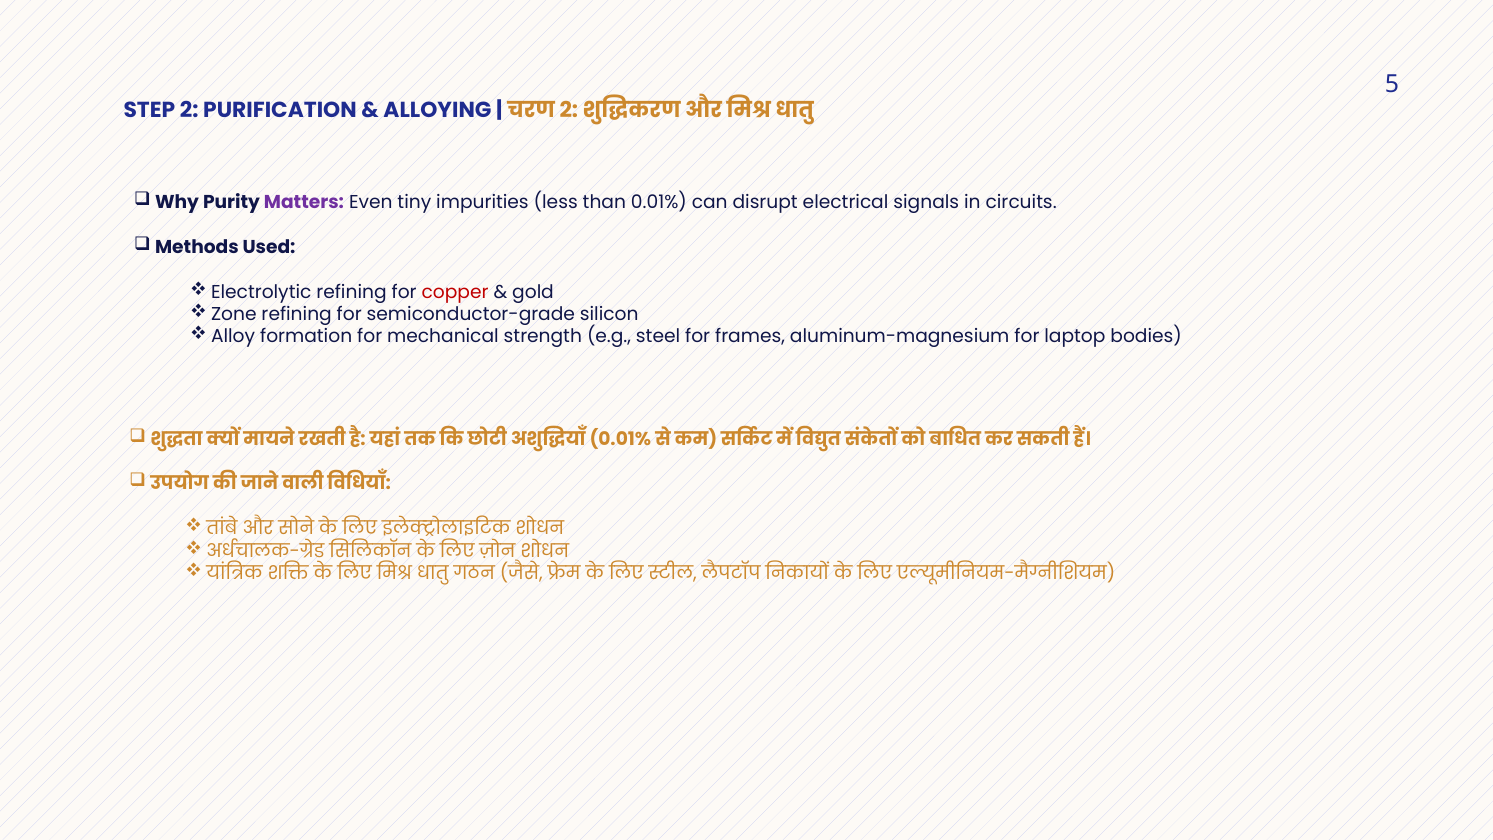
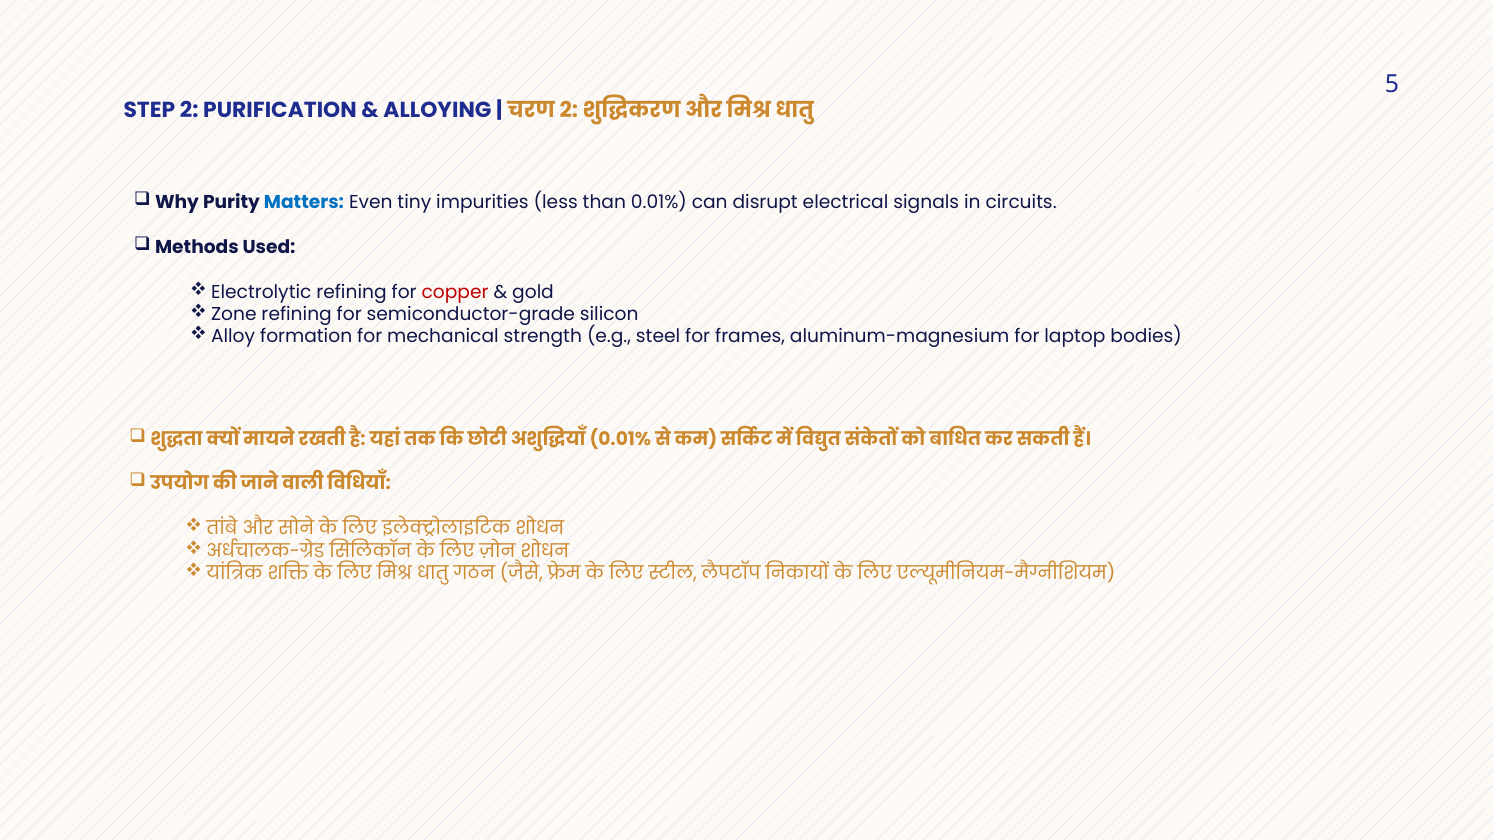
Matters colour: purple -> blue
